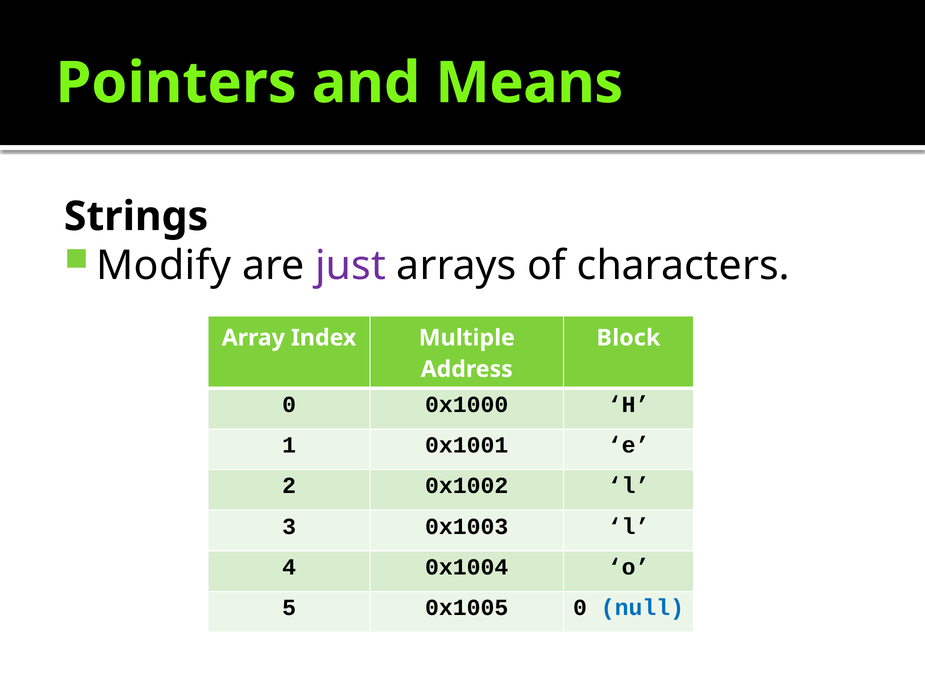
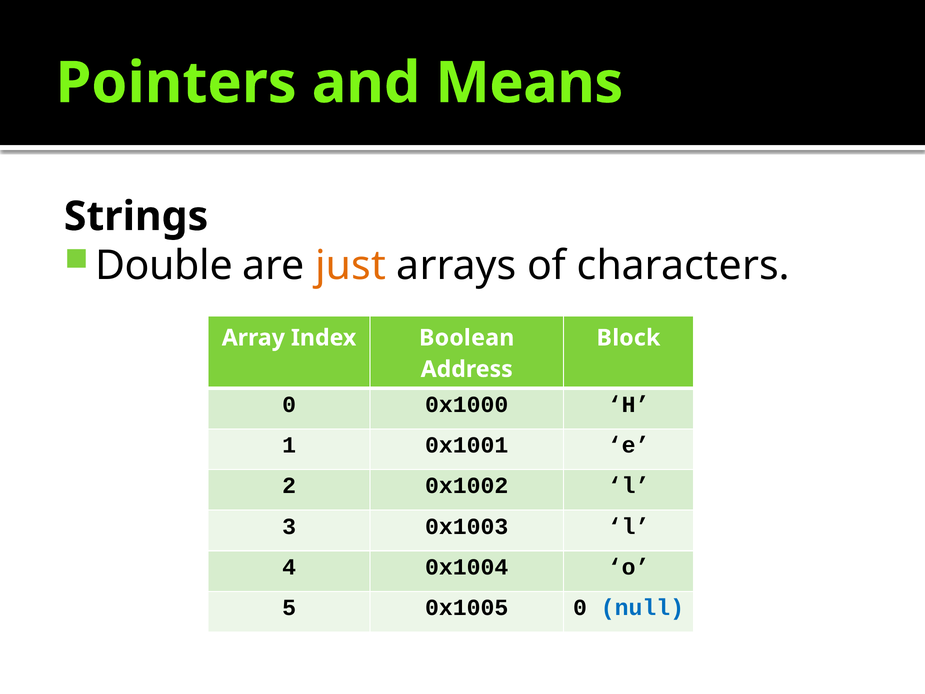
Modify: Modify -> Double
just colour: purple -> orange
Multiple: Multiple -> Boolean
